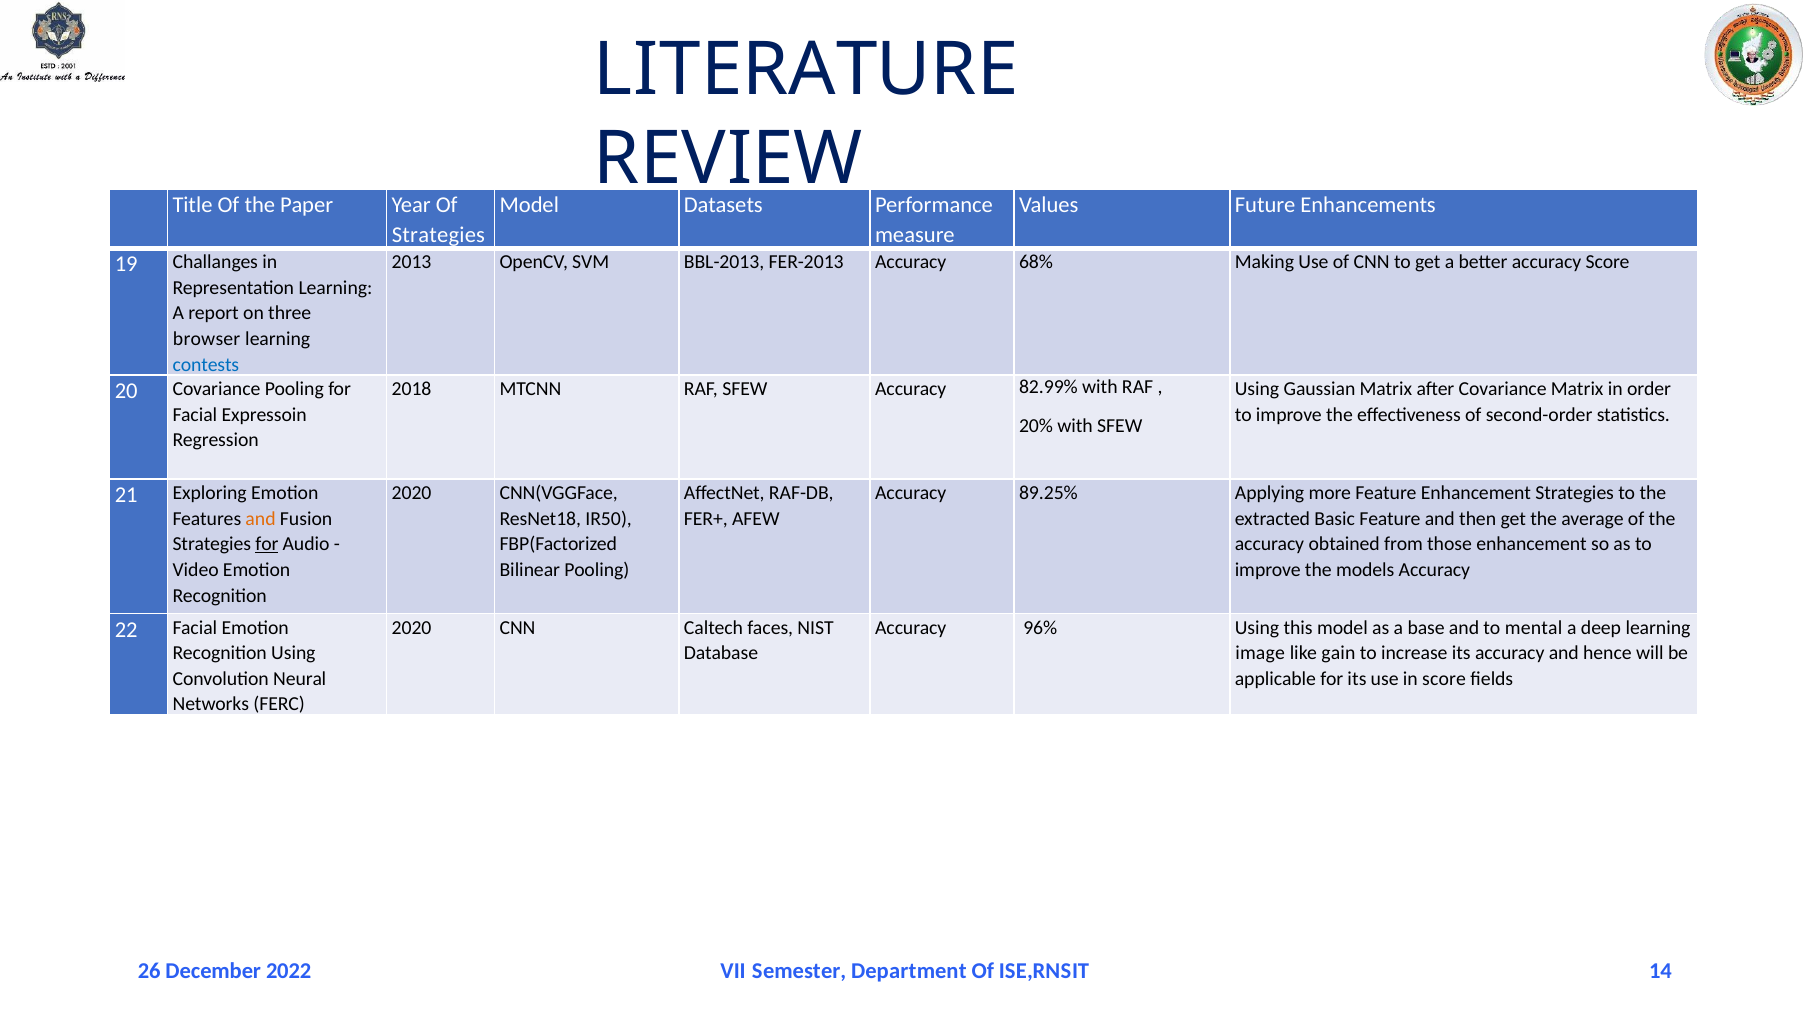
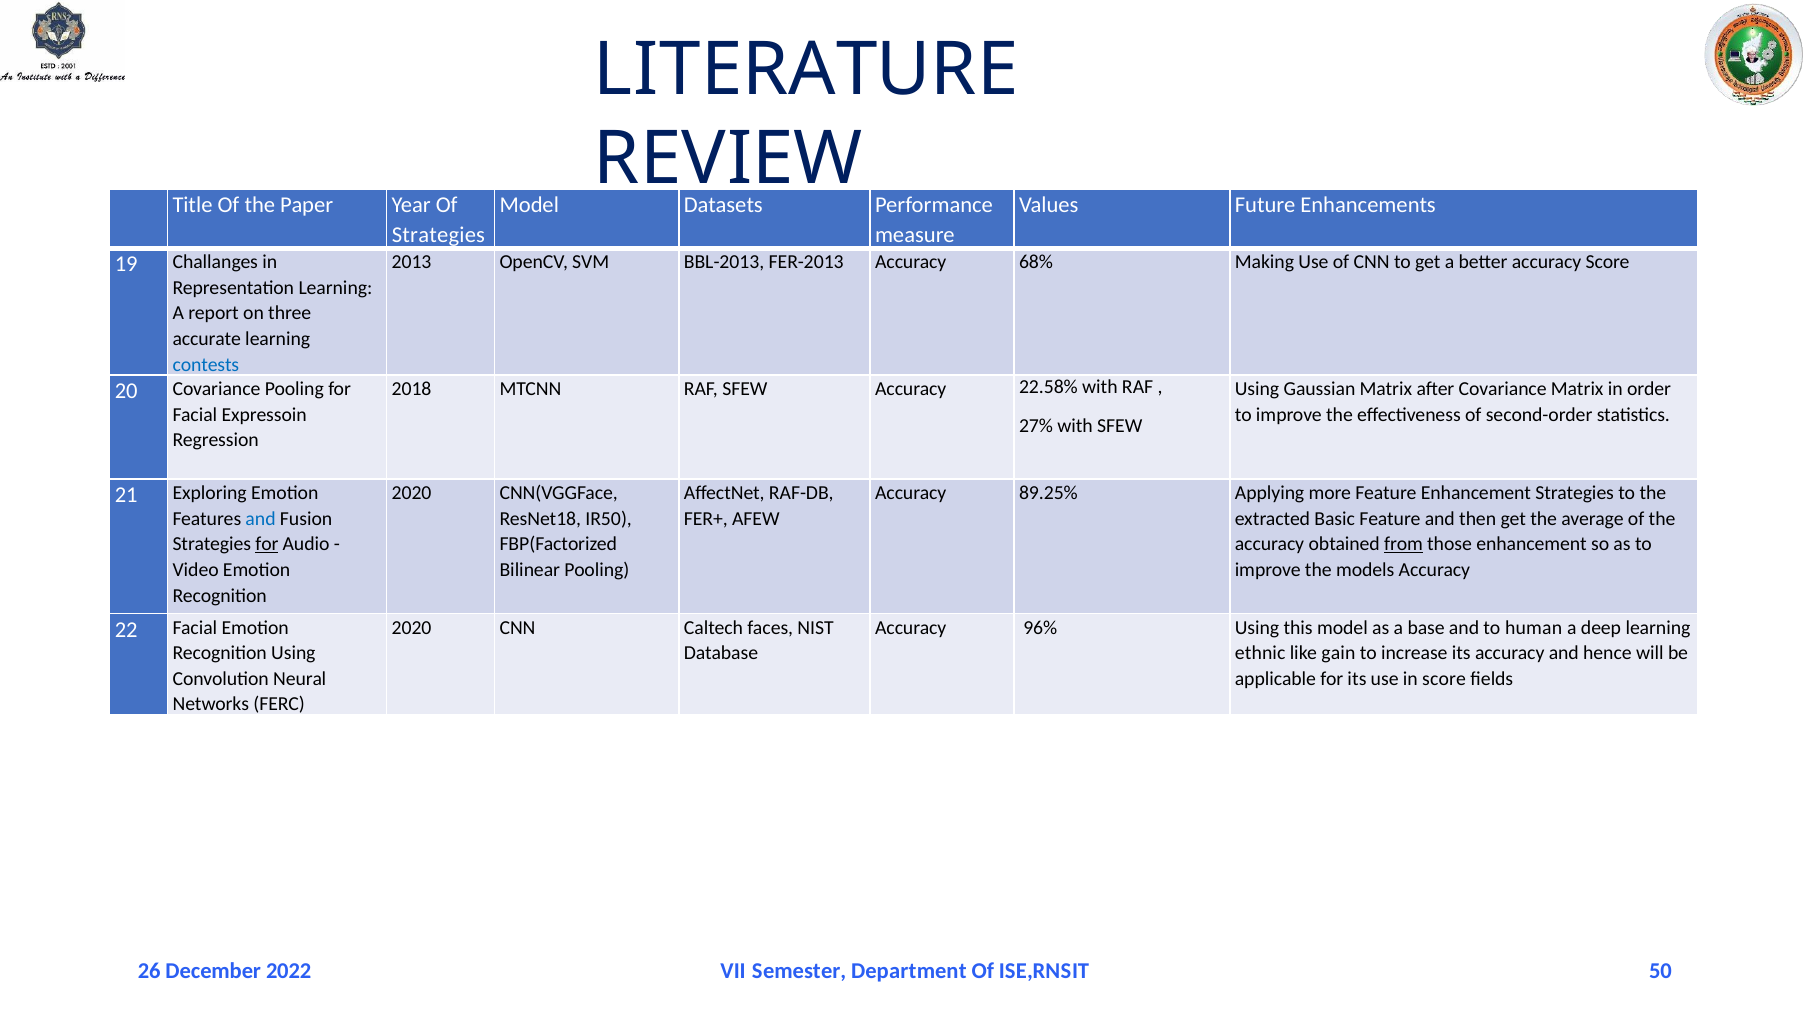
browser: browser -> accurate
82.99%: 82.99% -> 22.58%
20%: 20% -> 27%
and at (261, 519) colour: orange -> blue
from underline: none -> present
mental: mental -> human
image: image -> ethnic
14: 14 -> 50
